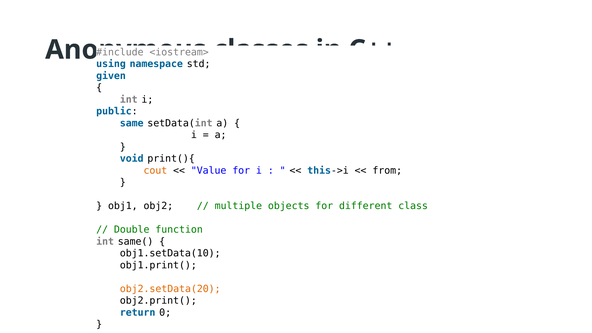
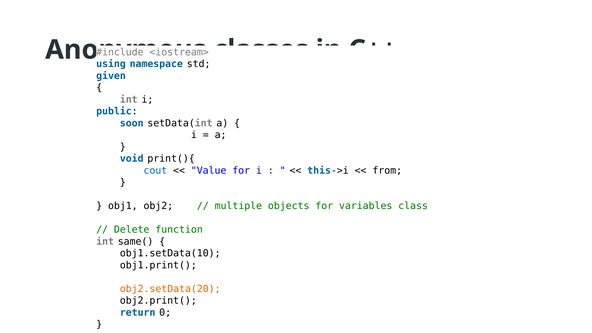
same: same -> soon
cout colour: orange -> blue
different: different -> variables
Double: Double -> Delete
